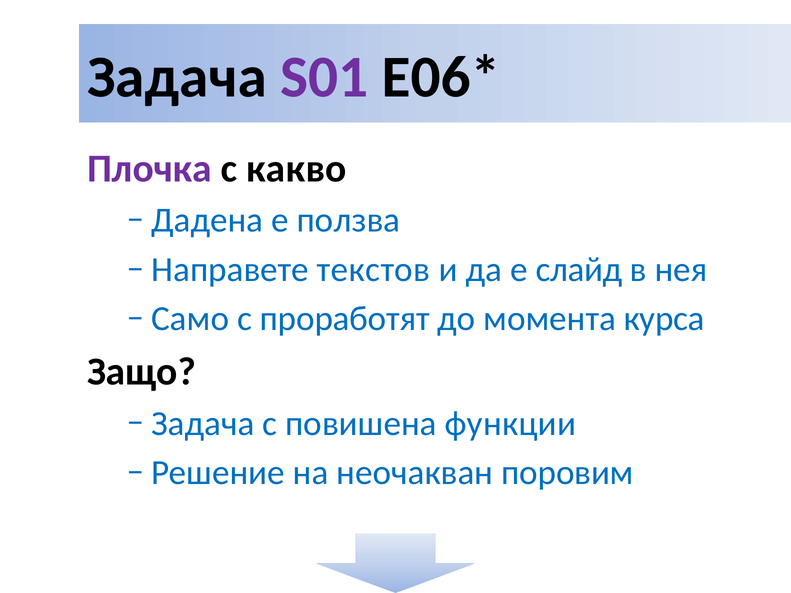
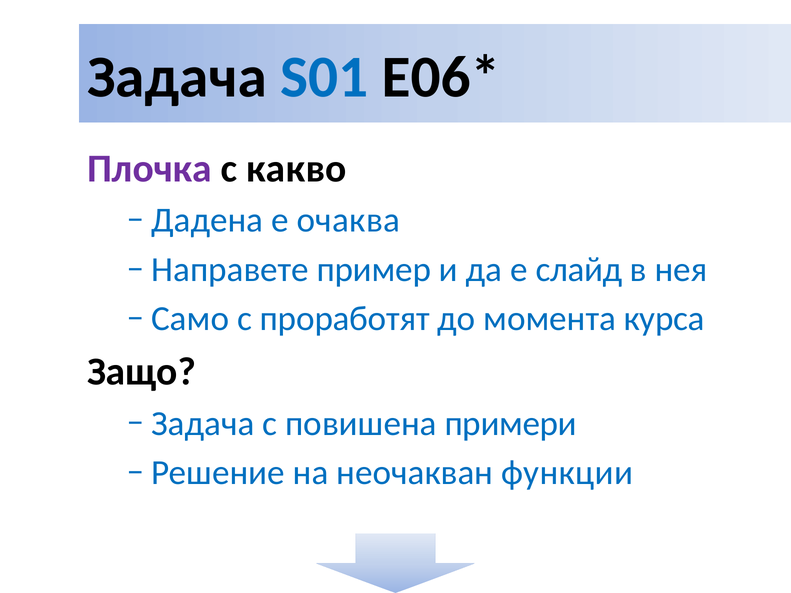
S01 colour: purple -> blue
ползва: ползва -> очаква
текстов: текстов -> пример
функции: функции -> примери
поровим: поровим -> функции
